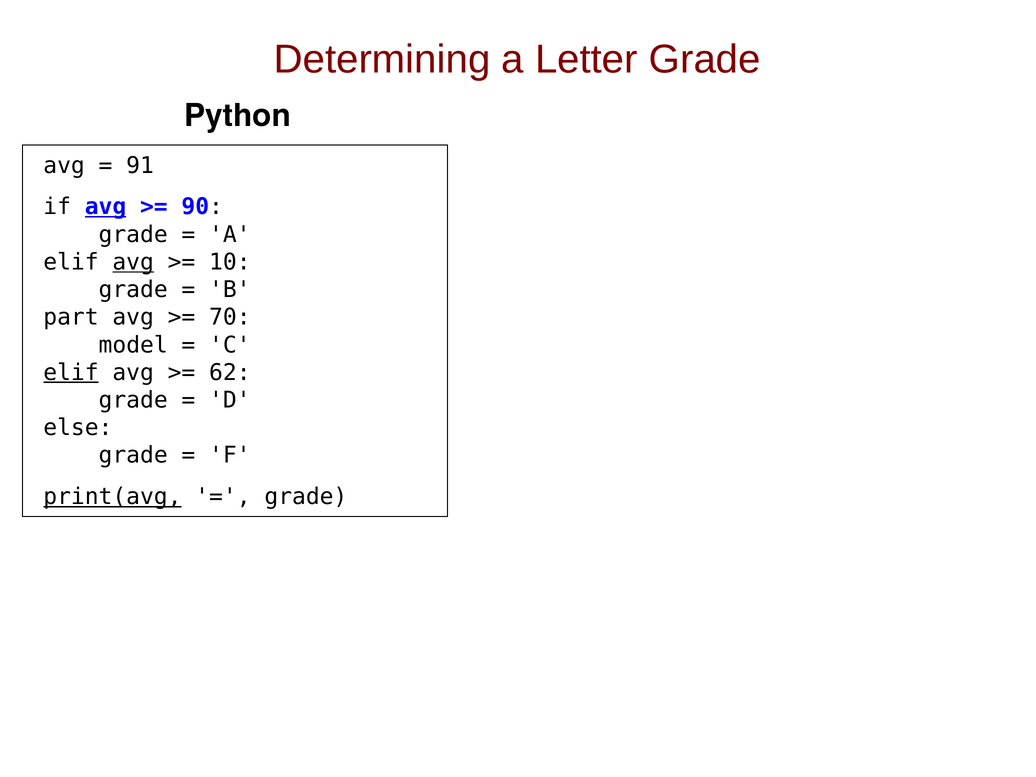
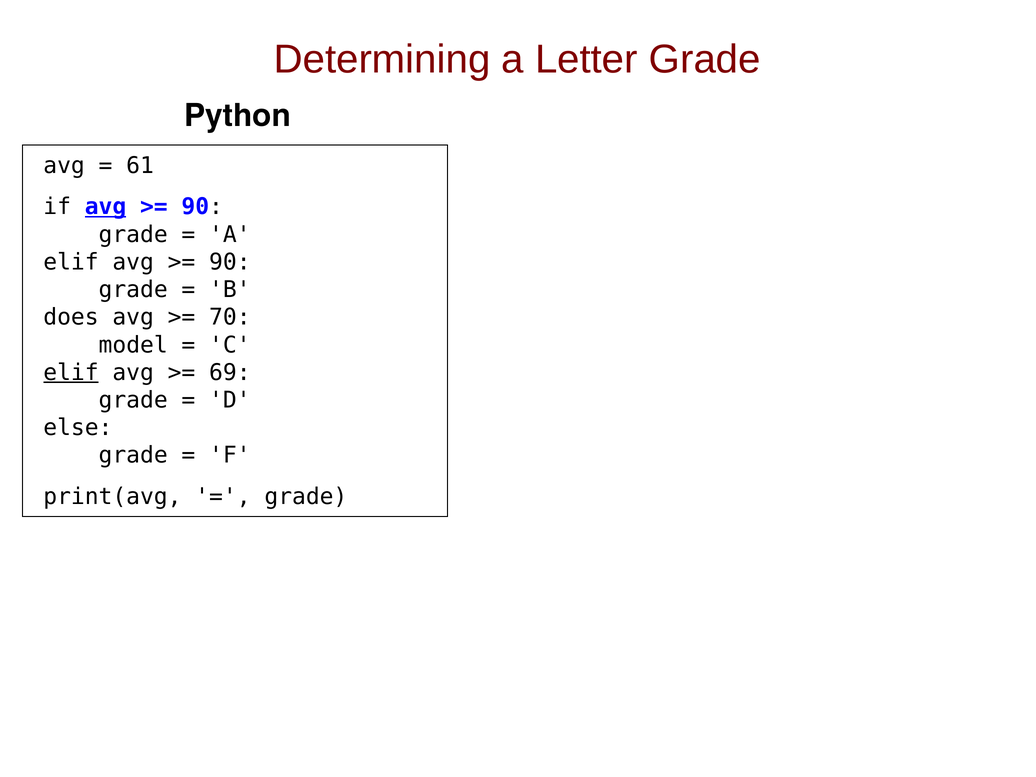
91: 91 -> 61
avg at (133, 262) underline: present -> none
10 at (230, 262): 10 -> 90
part: part -> does
62: 62 -> 69
print(avg underline: present -> none
